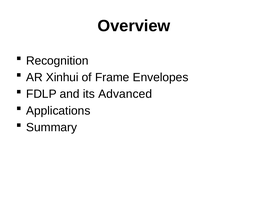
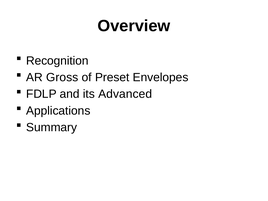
Xinhui: Xinhui -> Gross
Frame: Frame -> Preset
